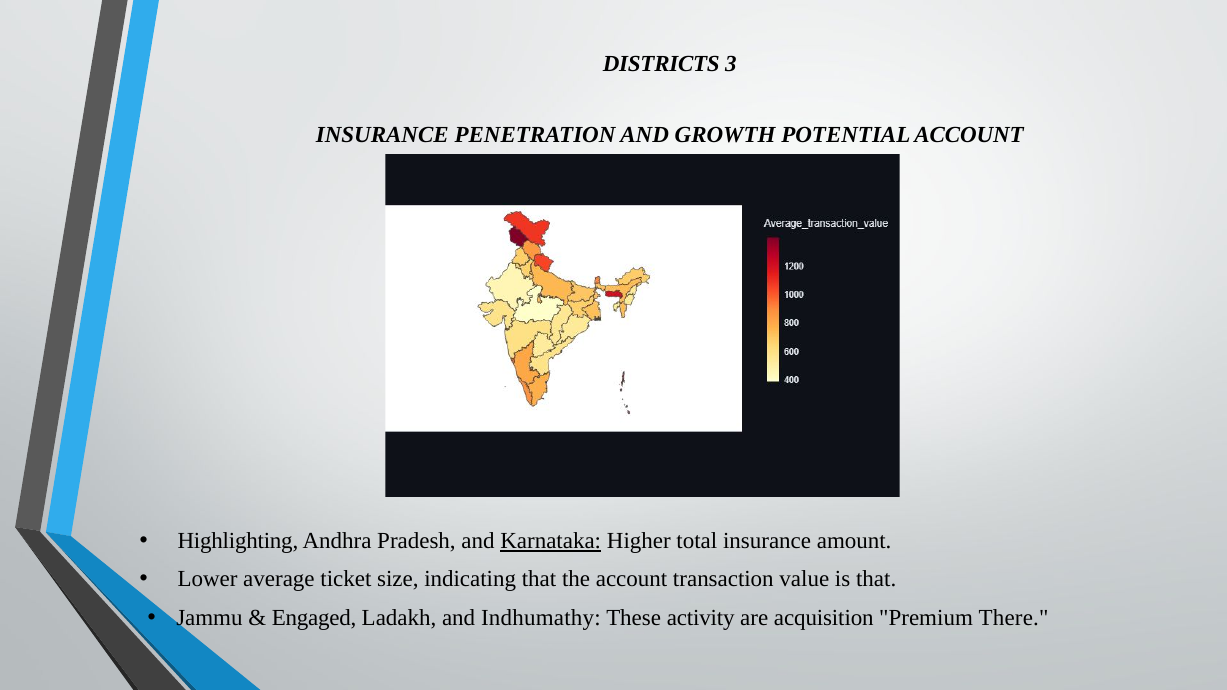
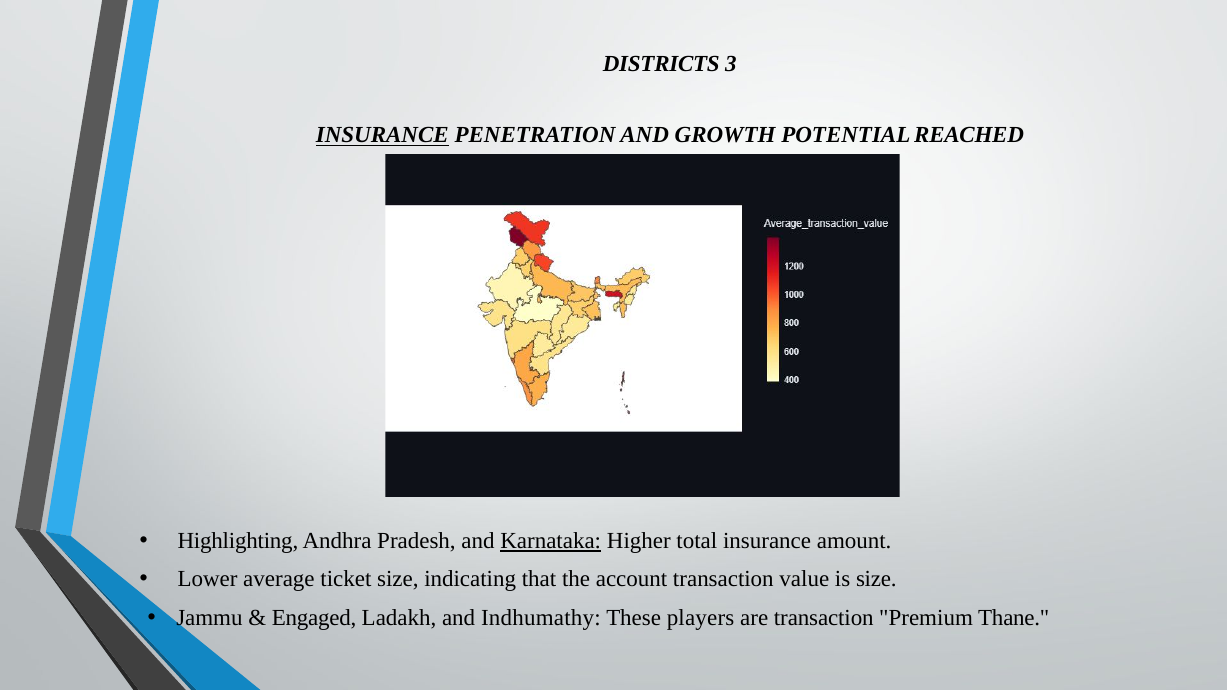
INSURANCE at (382, 135) underline: none -> present
POTENTIAL ACCOUNT: ACCOUNT -> REACHED
is that: that -> size
activity: activity -> players
are acquisition: acquisition -> transaction
There: There -> Thane
